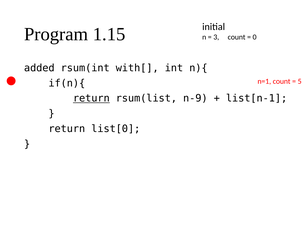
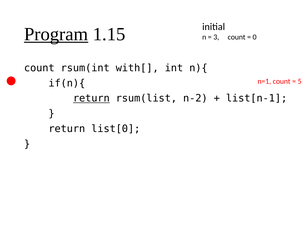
Program underline: none -> present
added at (39, 68): added -> count
n-9: n-9 -> n-2
